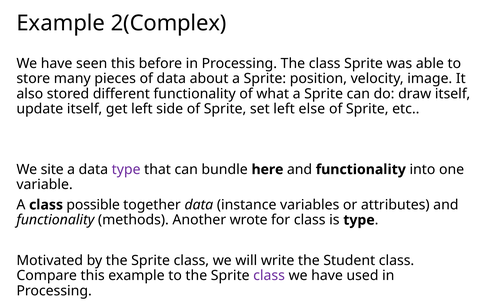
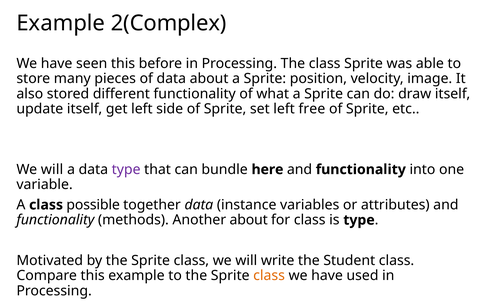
else: else -> free
site at (52, 170): site -> will
Another wrote: wrote -> about
class at (269, 276) colour: purple -> orange
